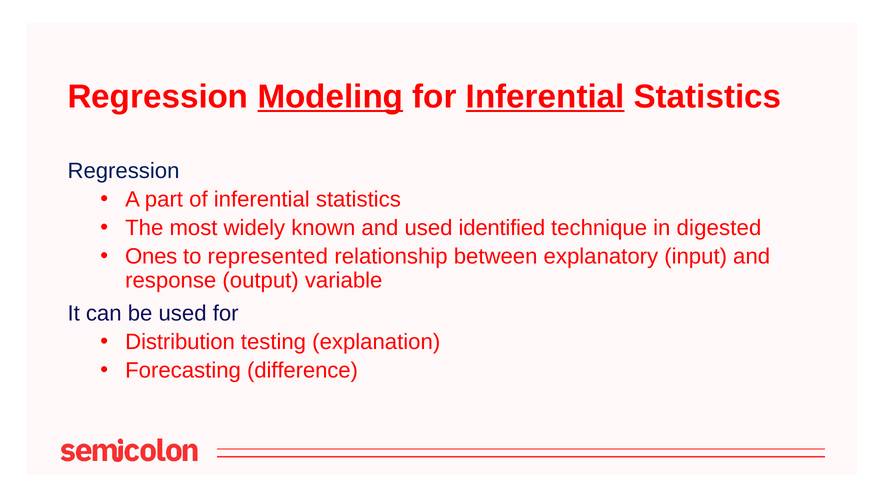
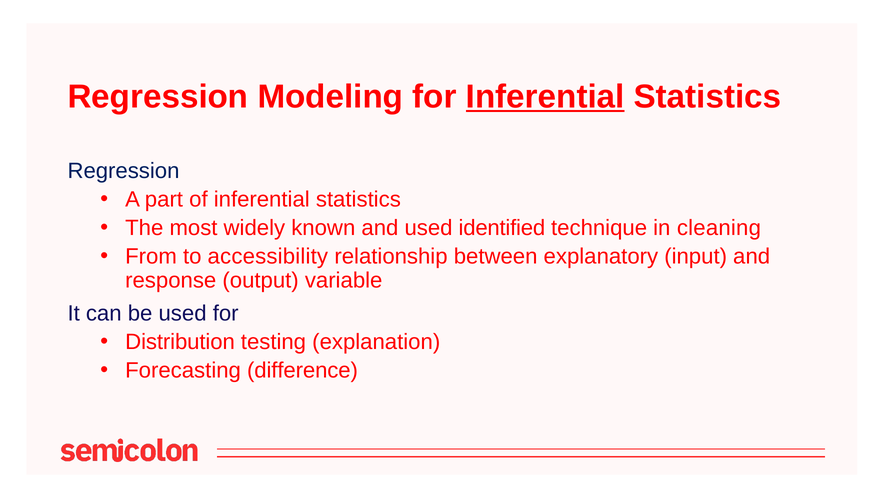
Modeling underline: present -> none
digested: digested -> cleaning
Ones: Ones -> From
represented: represented -> accessibility
